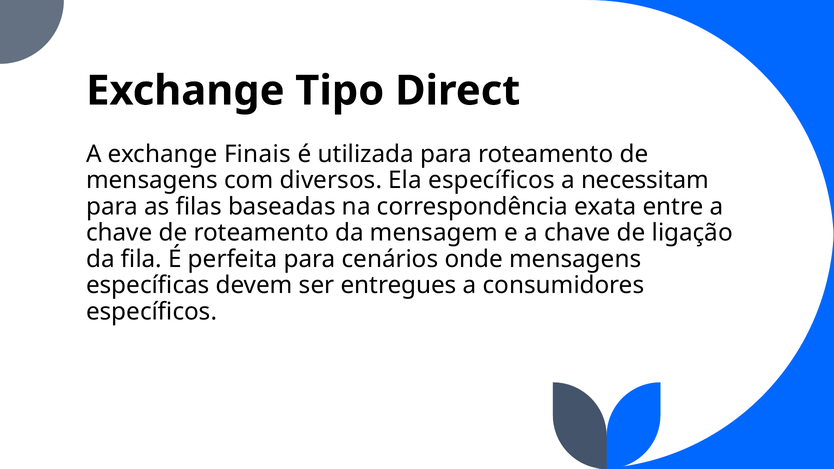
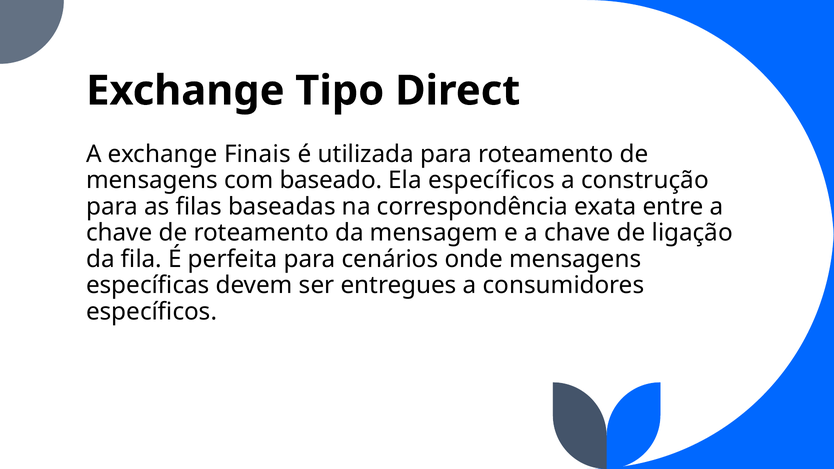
diversos: diversos -> baseado
necessitam: necessitam -> construção
